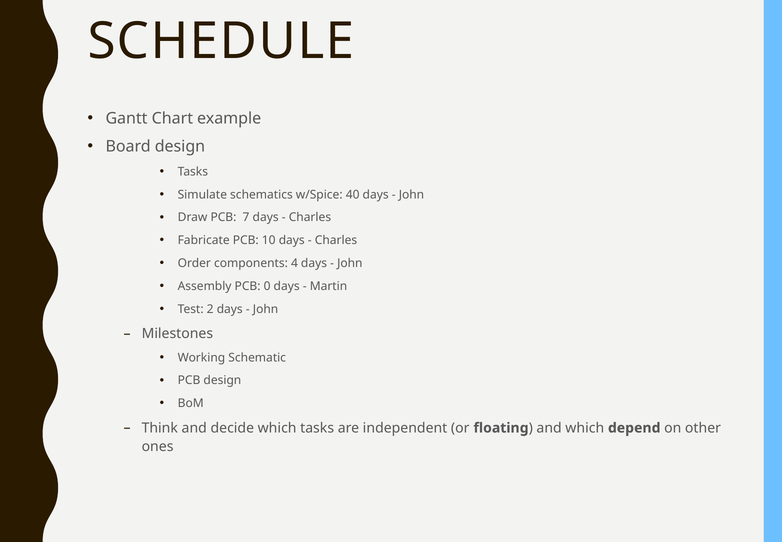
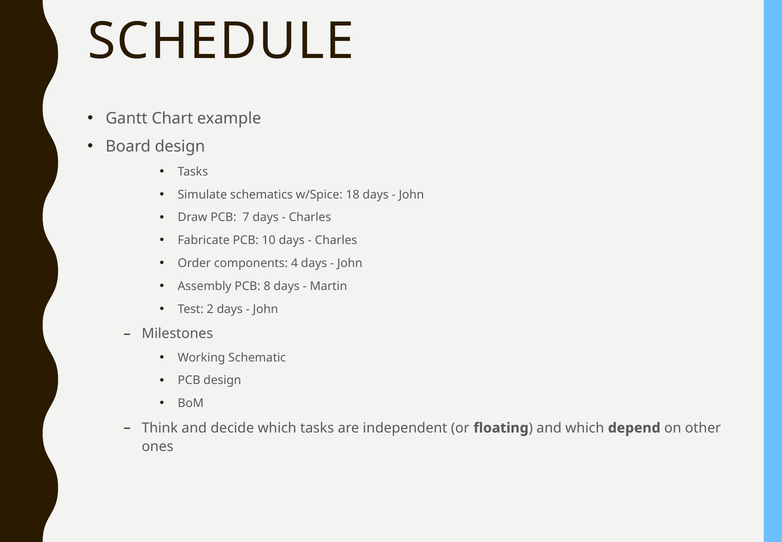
40: 40 -> 18
0: 0 -> 8
